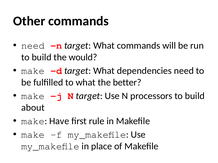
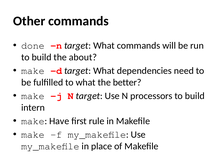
need at (33, 46): need -> done
would: would -> about
about: about -> intern
